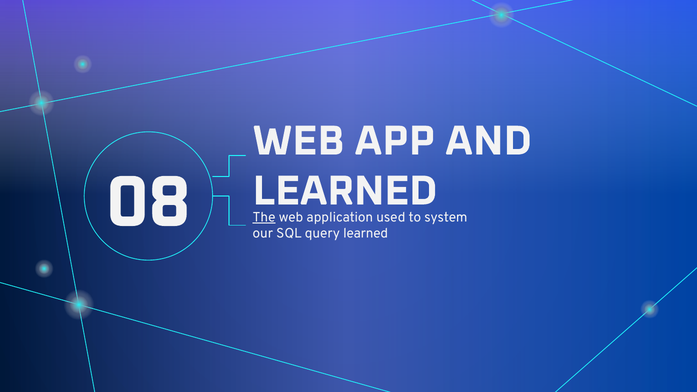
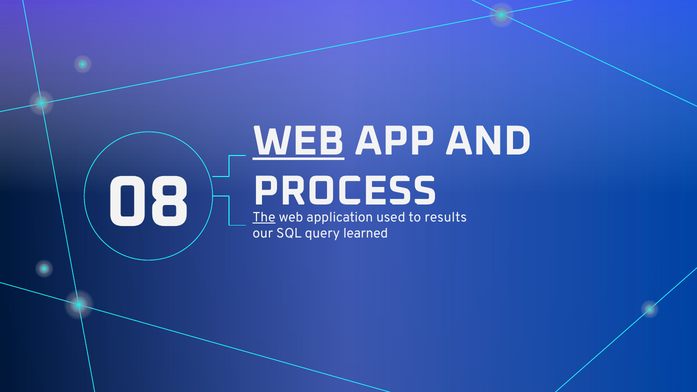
WEB at (299, 141) underline: none -> present
system: system -> results
LEARNED at (345, 191): LEARNED -> PROCESS
